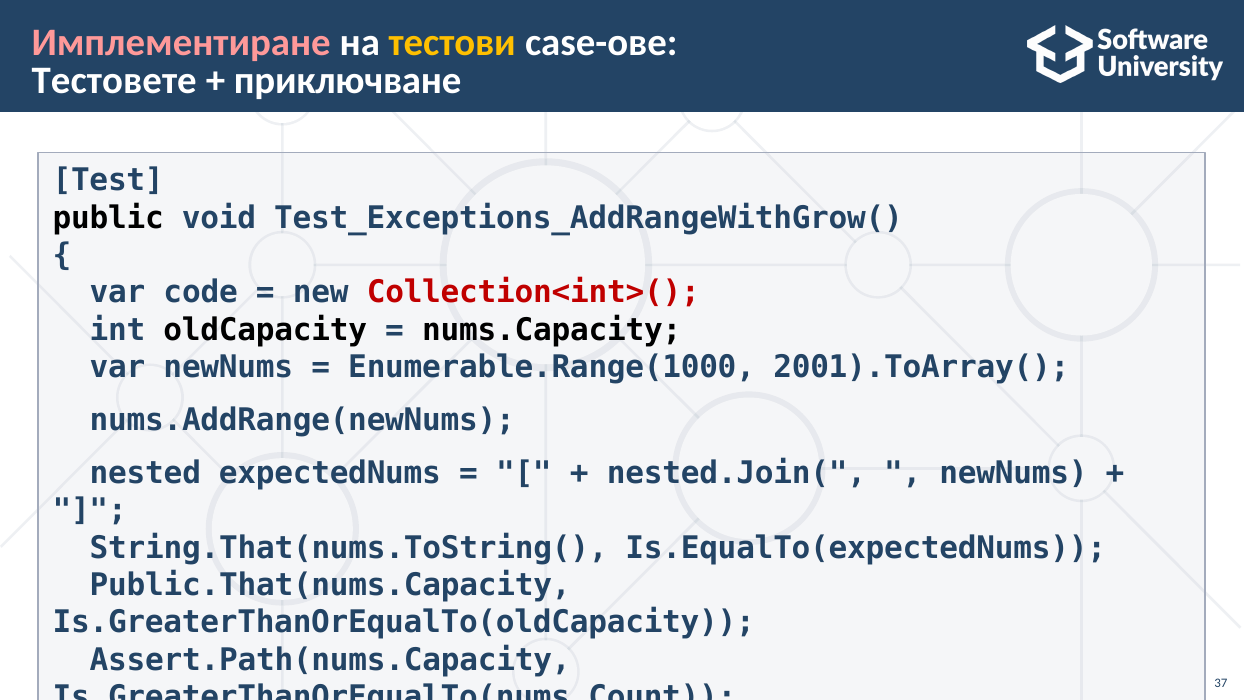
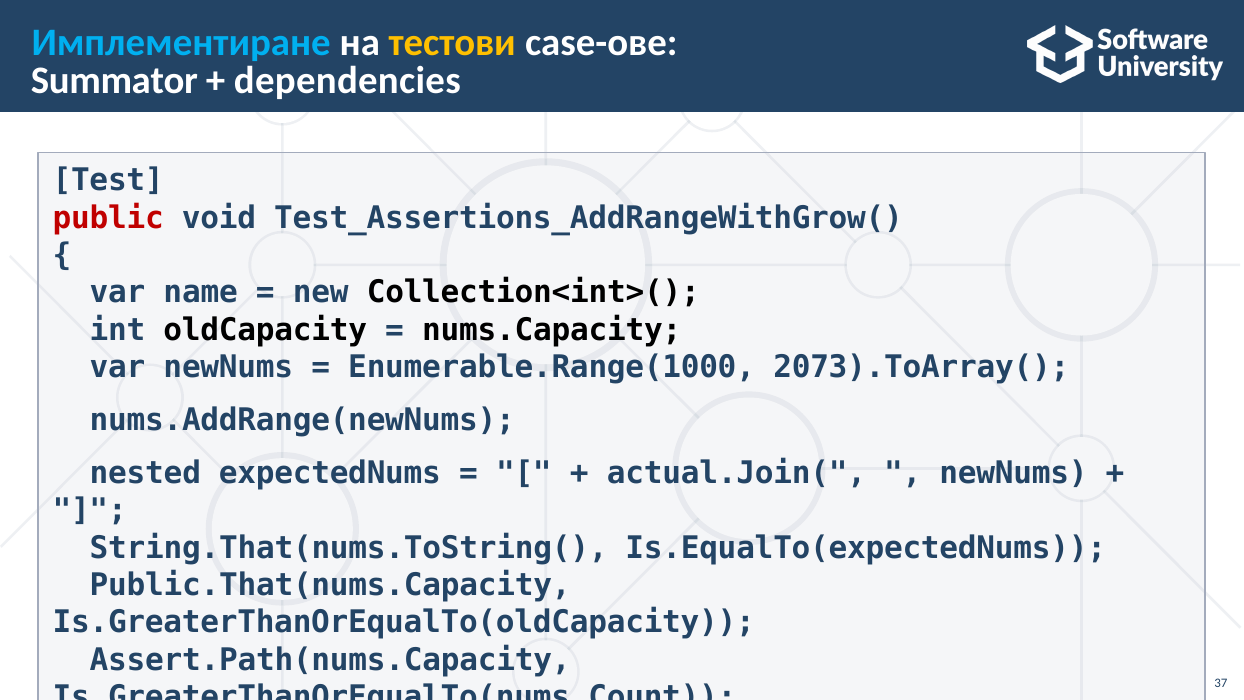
Имплементиране colour: pink -> light blue
Тестовете: Тестовете -> Summator
приключване: приключване -> dependencies
public colour: black -> red
Test_Exceptions_AddRangeWithGrow(: Test_Exceptions_AddRangeWithGrow( -> Test_Assertions_AddRangeWithGrow(
code: code -> name
Collection<int>( colour: red -> black
2001).ToArray(: 2001).ToArray( -> 2073).ToArray(
nested.Join(: nested.Join( -> actual.Join(
